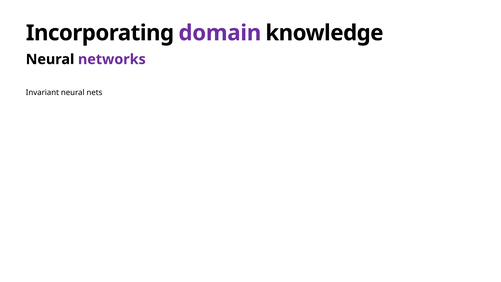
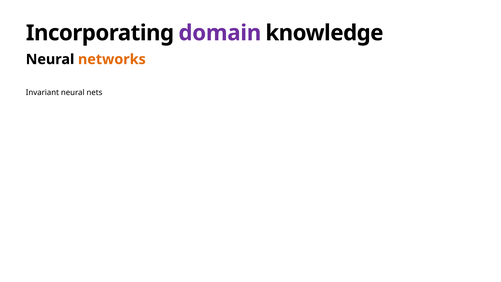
networks colour: purple -> orange
